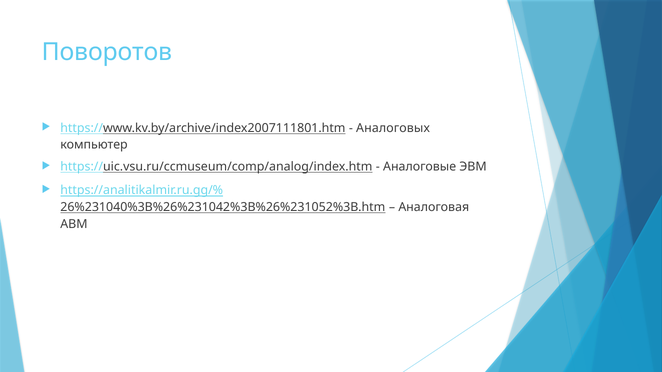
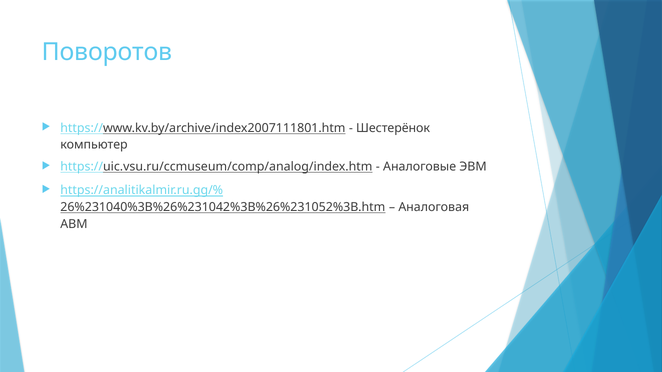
Аналоговых: Аналоговых -> Шестерёнок
